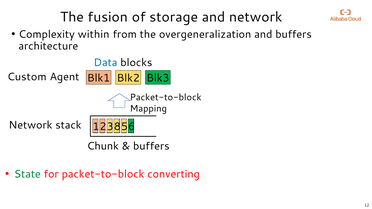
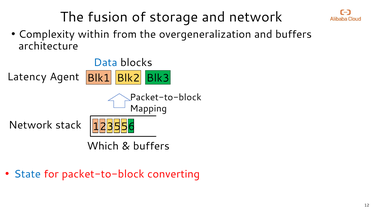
Custom: Custom -> Latency
8: 8 -> 5
Chunk: Chunk -> Which
State colour: green -> blue
